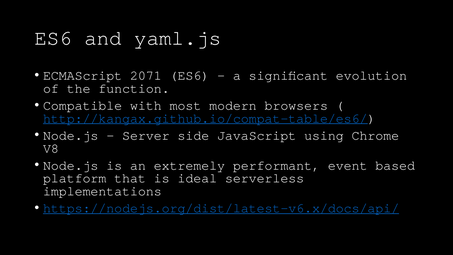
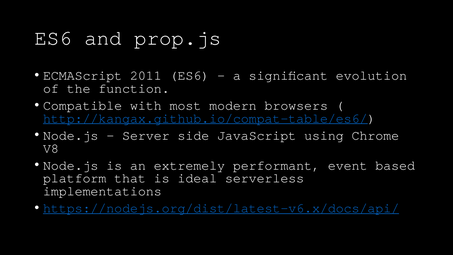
yaml.js: yaml.js -> prop.js
2071: 2071 -> 2011
